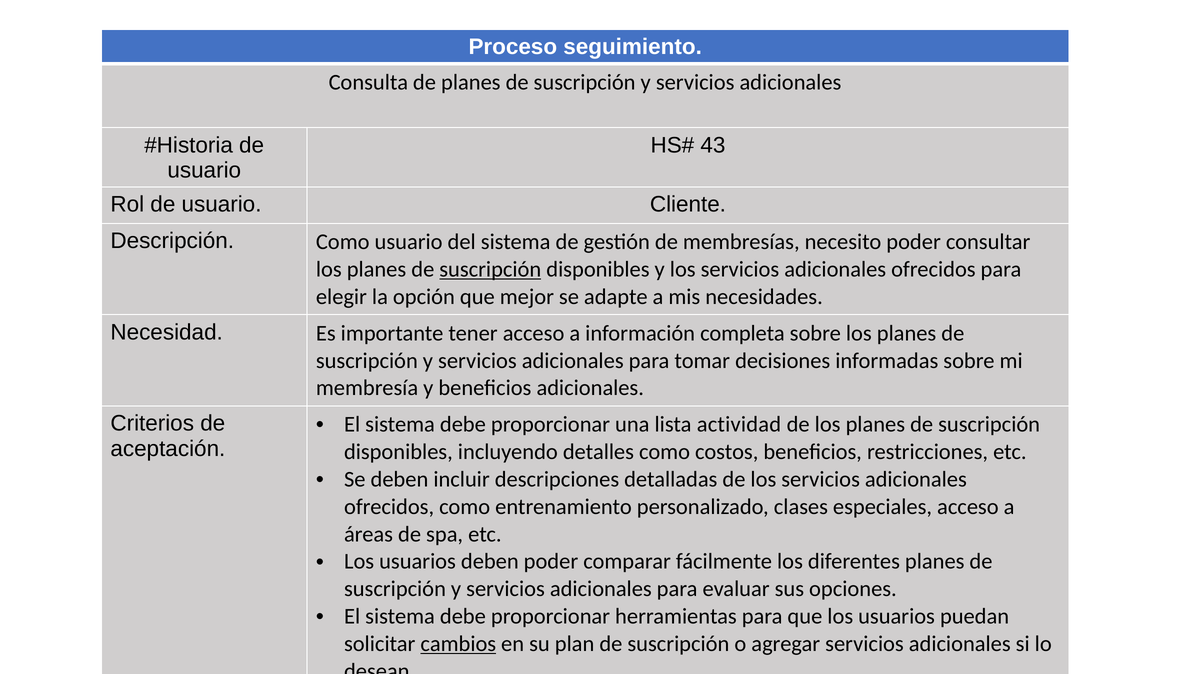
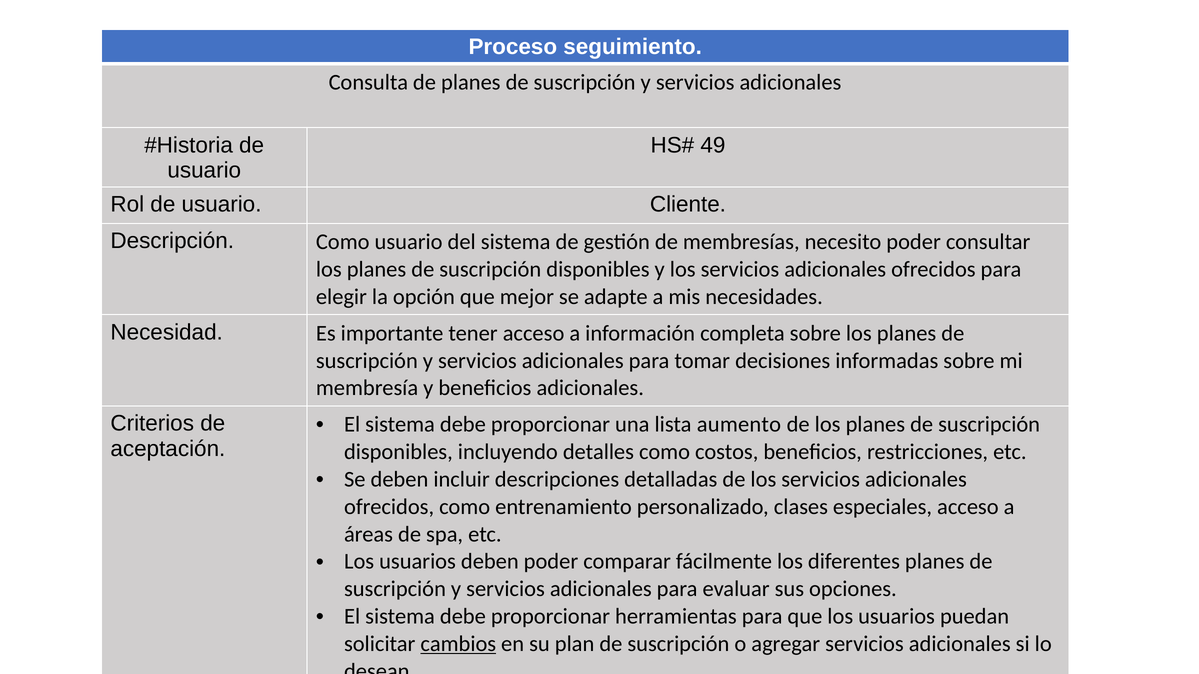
43: 43 -> 49
suscripción at (490, 270) underline: present -> none
actividad: actividad -> aumento
